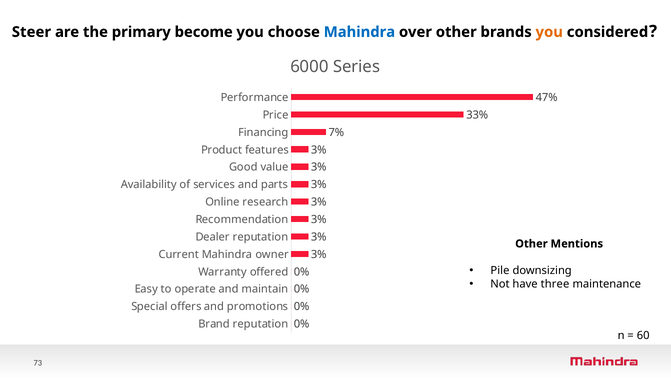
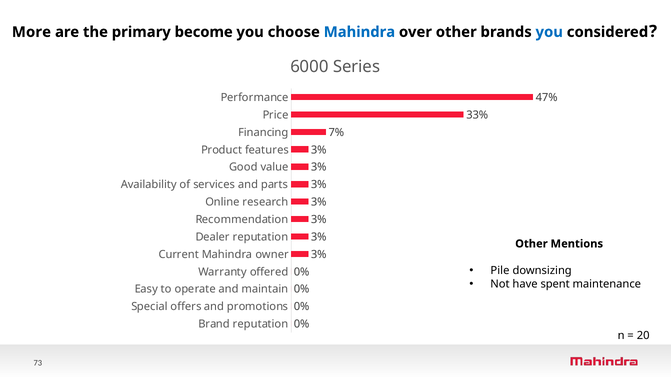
Steer: Steer -> More
you at (549, 32) colour: orange -> blue
three: three -> spent
60: 60 -> 20
